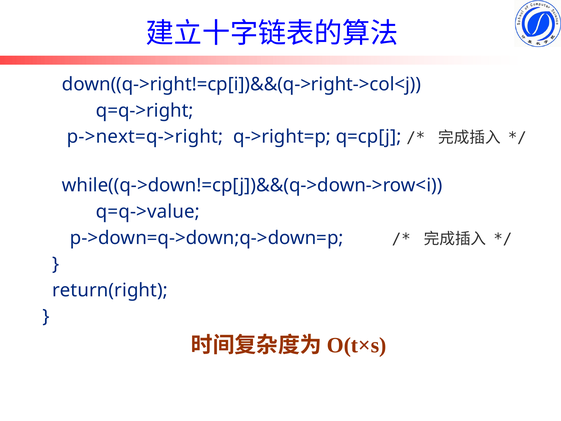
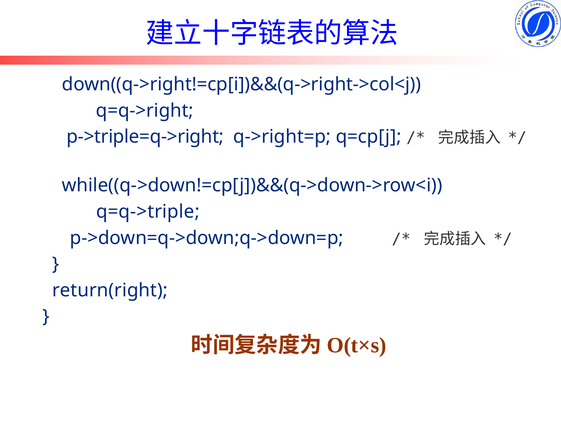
p->next=q->right: p->next=q->right -> p->triple=q->right
q=q->value: q=q->value -> q=q->triple
